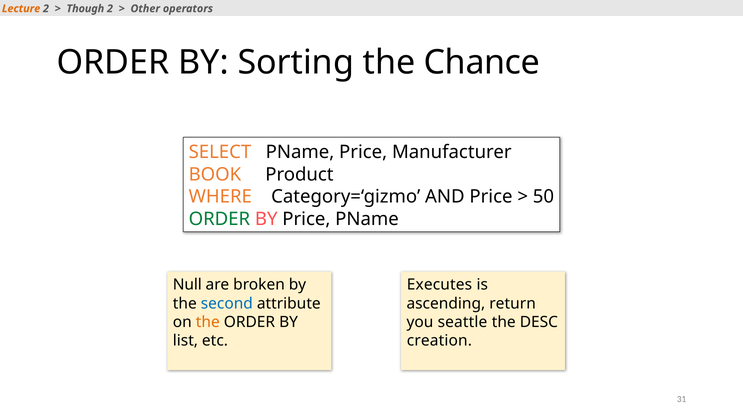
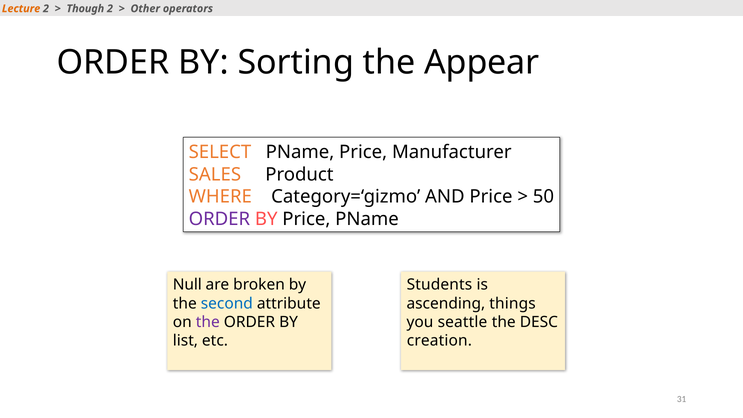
Chance: Chance -> Appear
BOOK: BOOK -> SALES
ORDER at (219, 219) colour: green -> purple
Executes: Executes -> Students
return: return -> things
the at (208, 322) colour: orange -> purple
